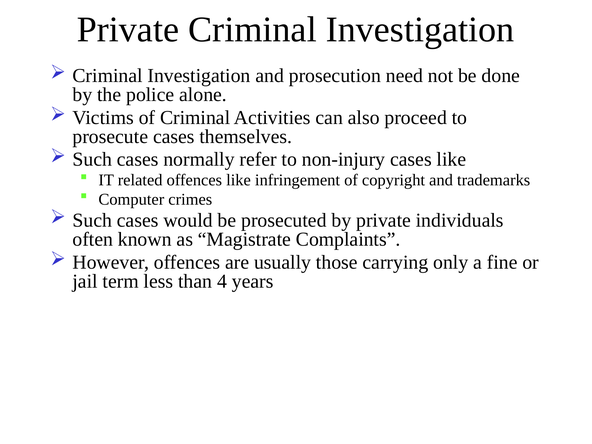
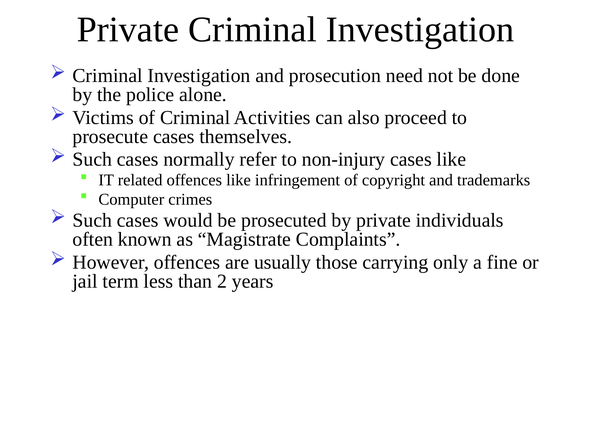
4: 4 -> 2
